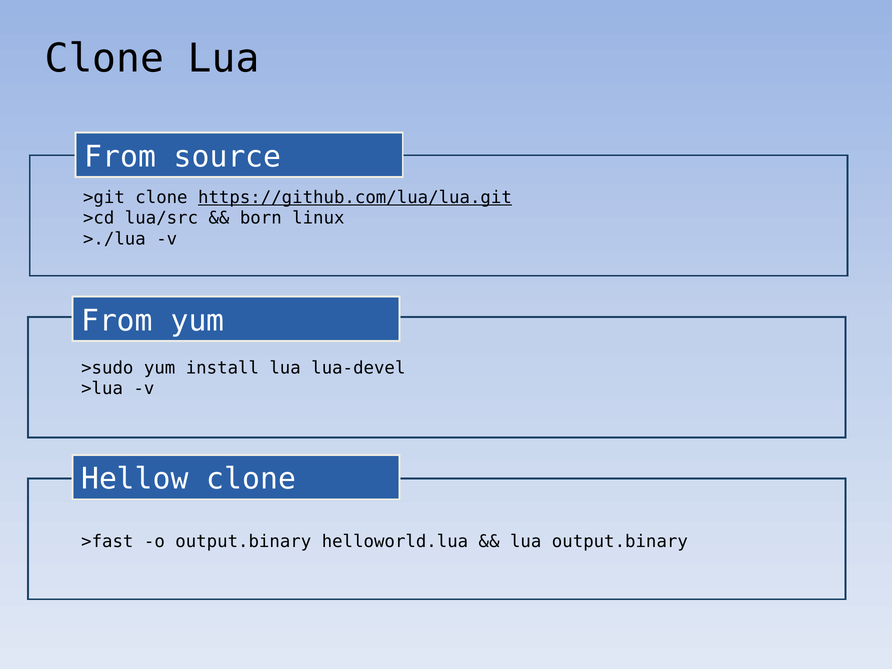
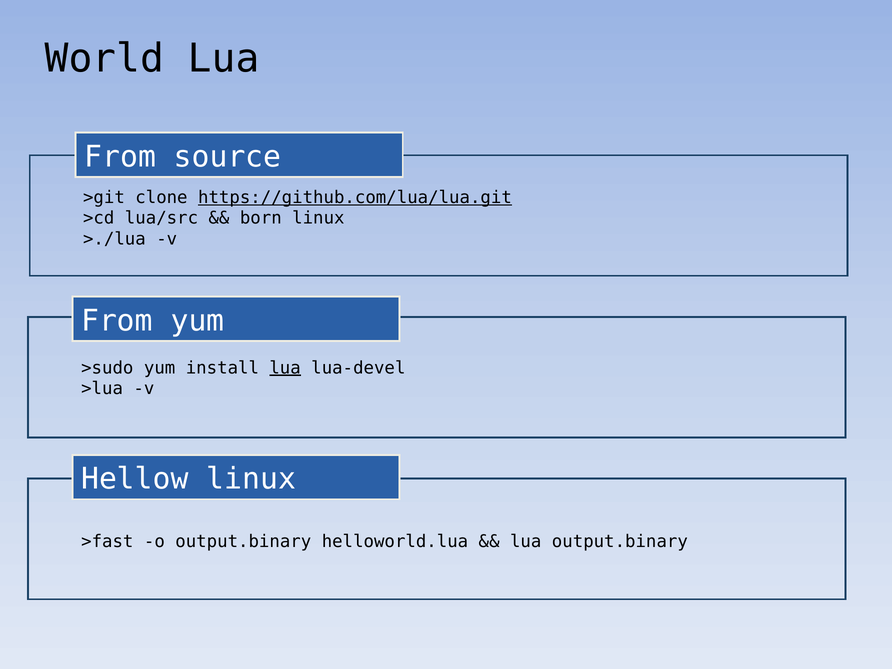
Clone at (104, 59): Clone -> World
lua at (285, 368) underline: none -> present
Hellow clone: clone -> linux
